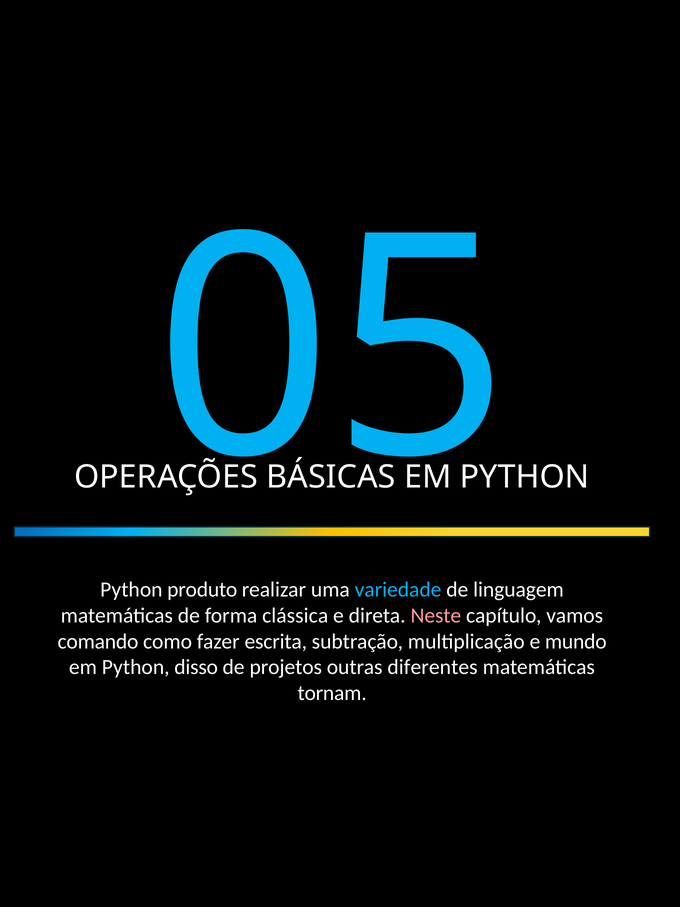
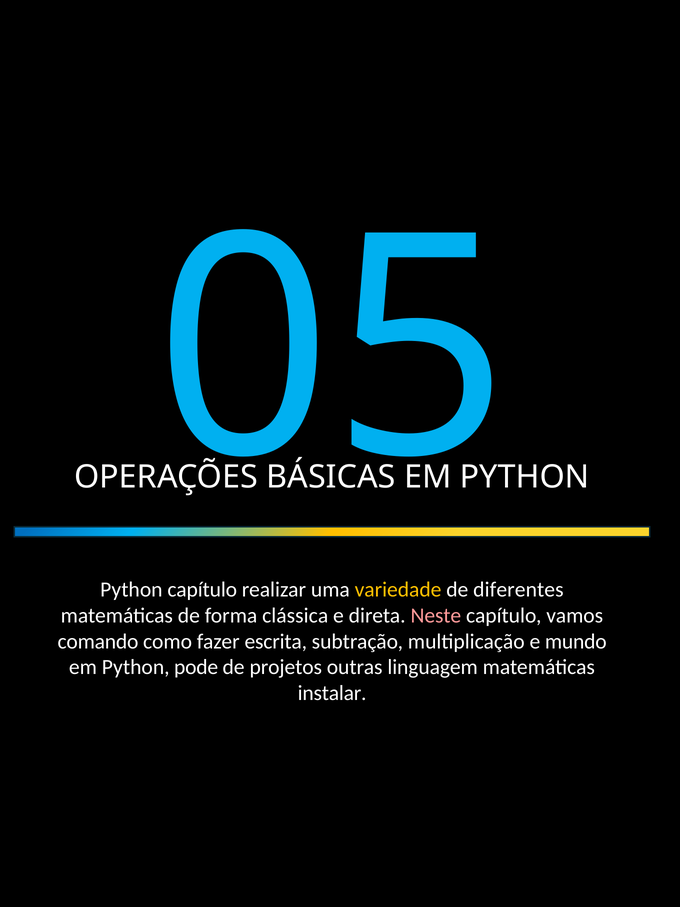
Python produto: produto -> capítulo
variedade colour: light blue -> yellow
linguagem: linguagem -> diferentes
disso: disso -> pode
diferentes: diferentes -> linguagem
tornam: tornam -> instalar
